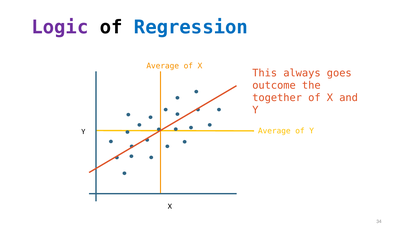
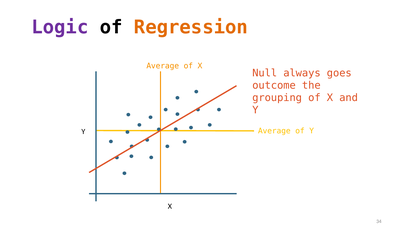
Regression colour: blue -> orange
This: This -> Null
together: together -> grouping
